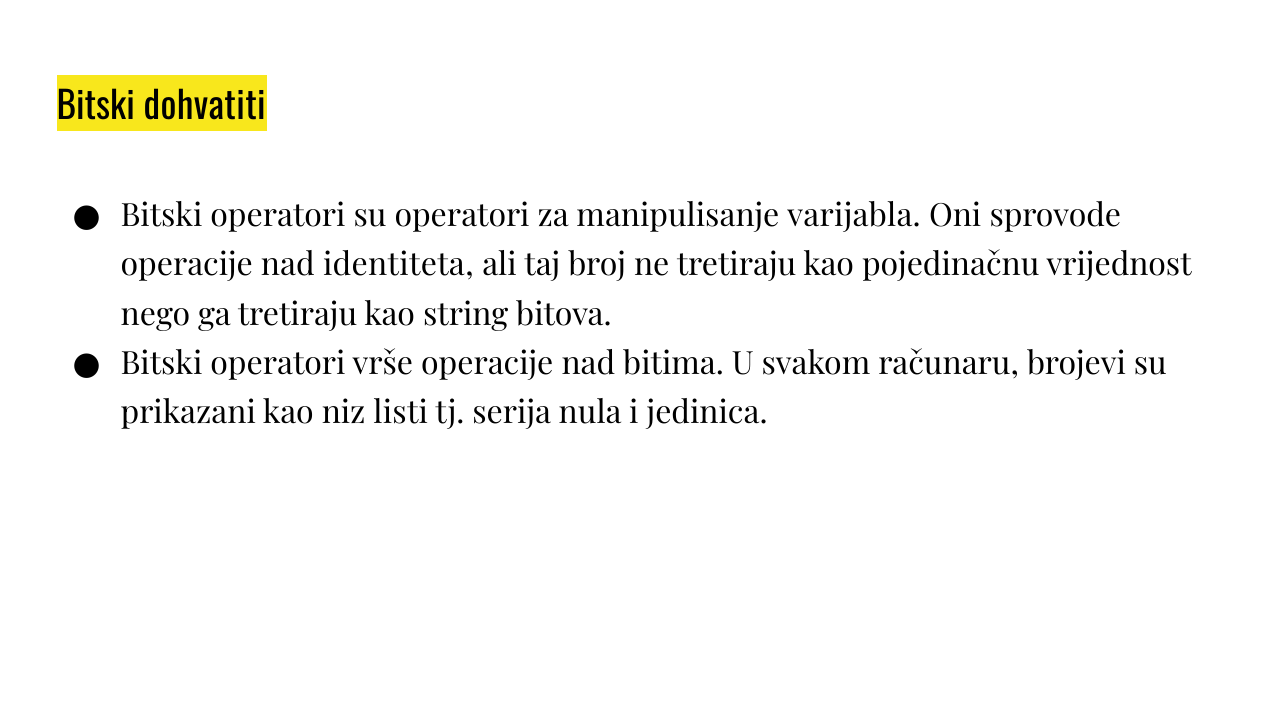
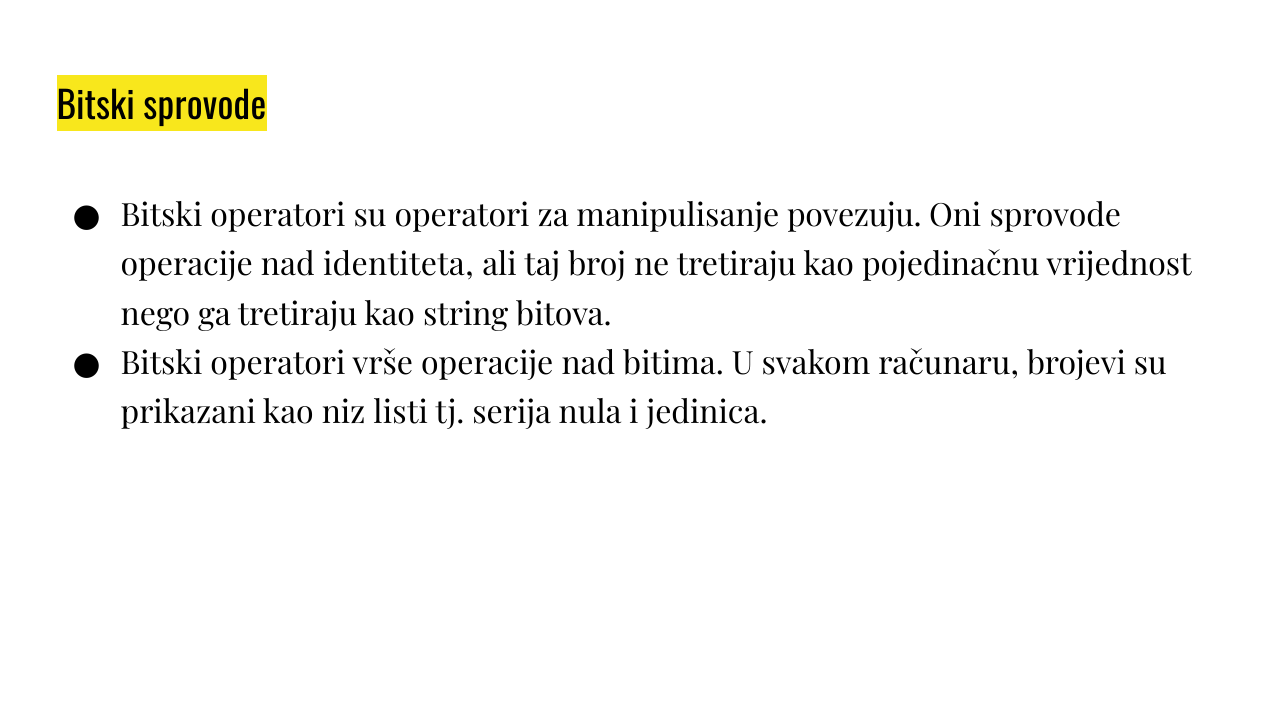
Bitski dohvatiti: dohvatiti -> sprovode
varijabla: varijabla -> povezuju
